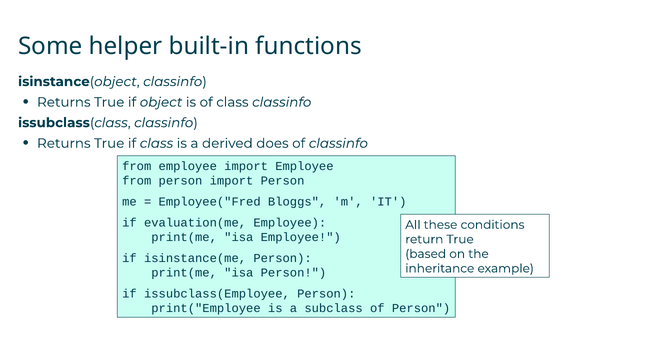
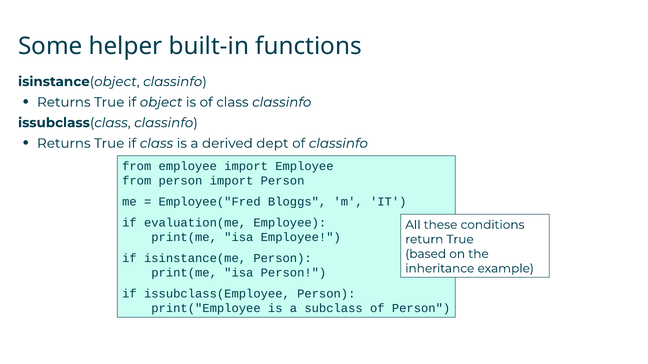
does: does -> dept
